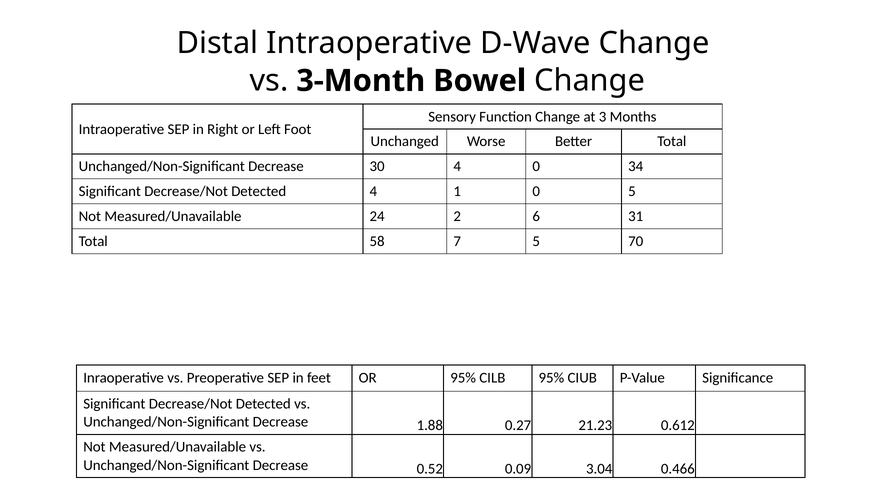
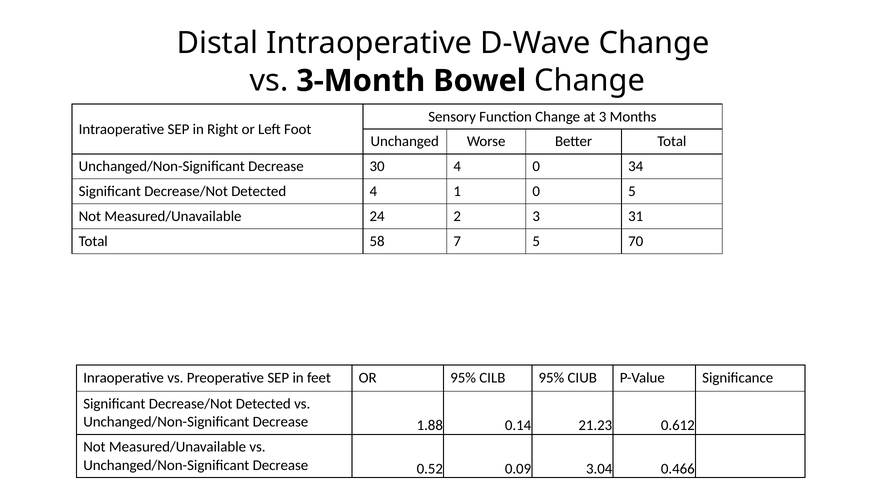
2 6: 6 -> 3
0.27: 0.27 -> 0.14
